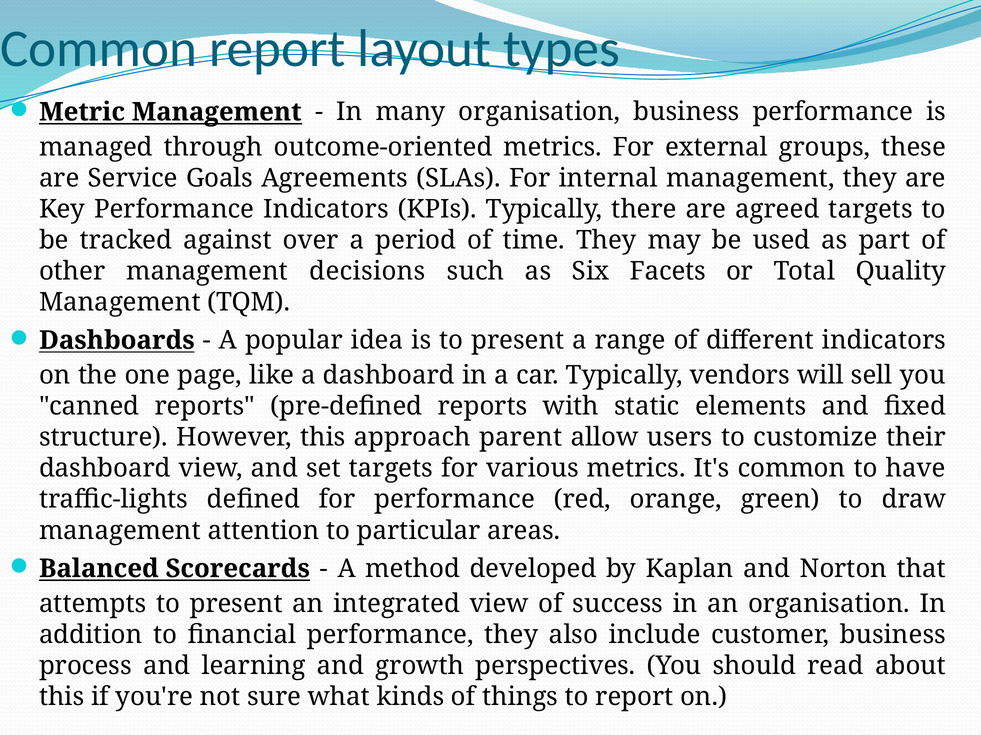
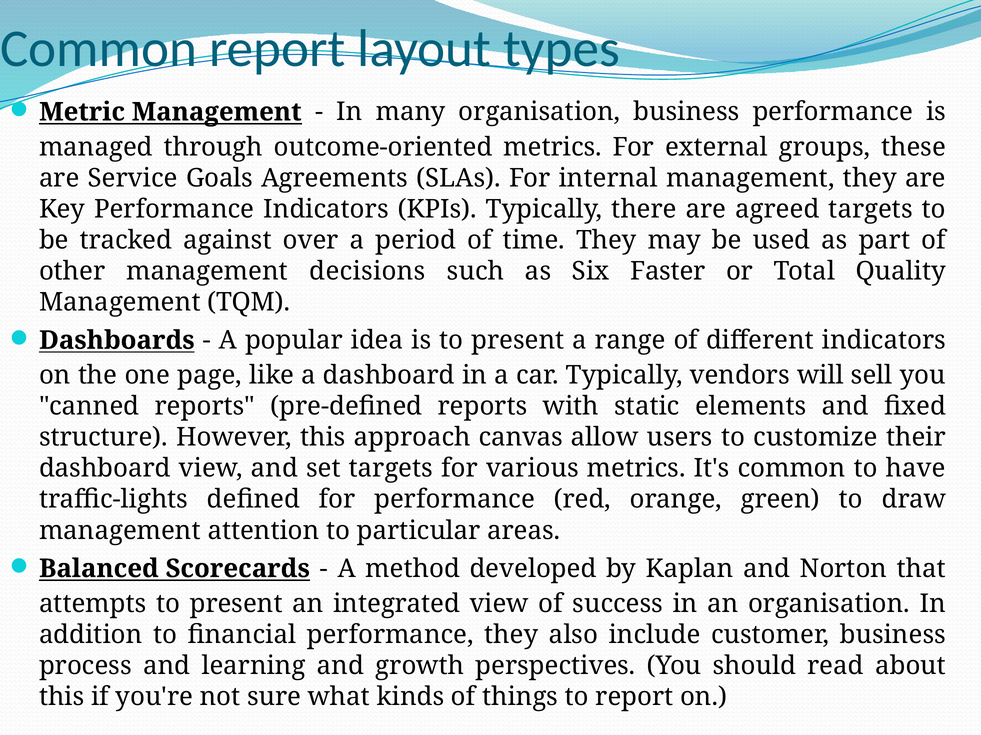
Facets: Facets -> Faster
parent: parent -> canvas
